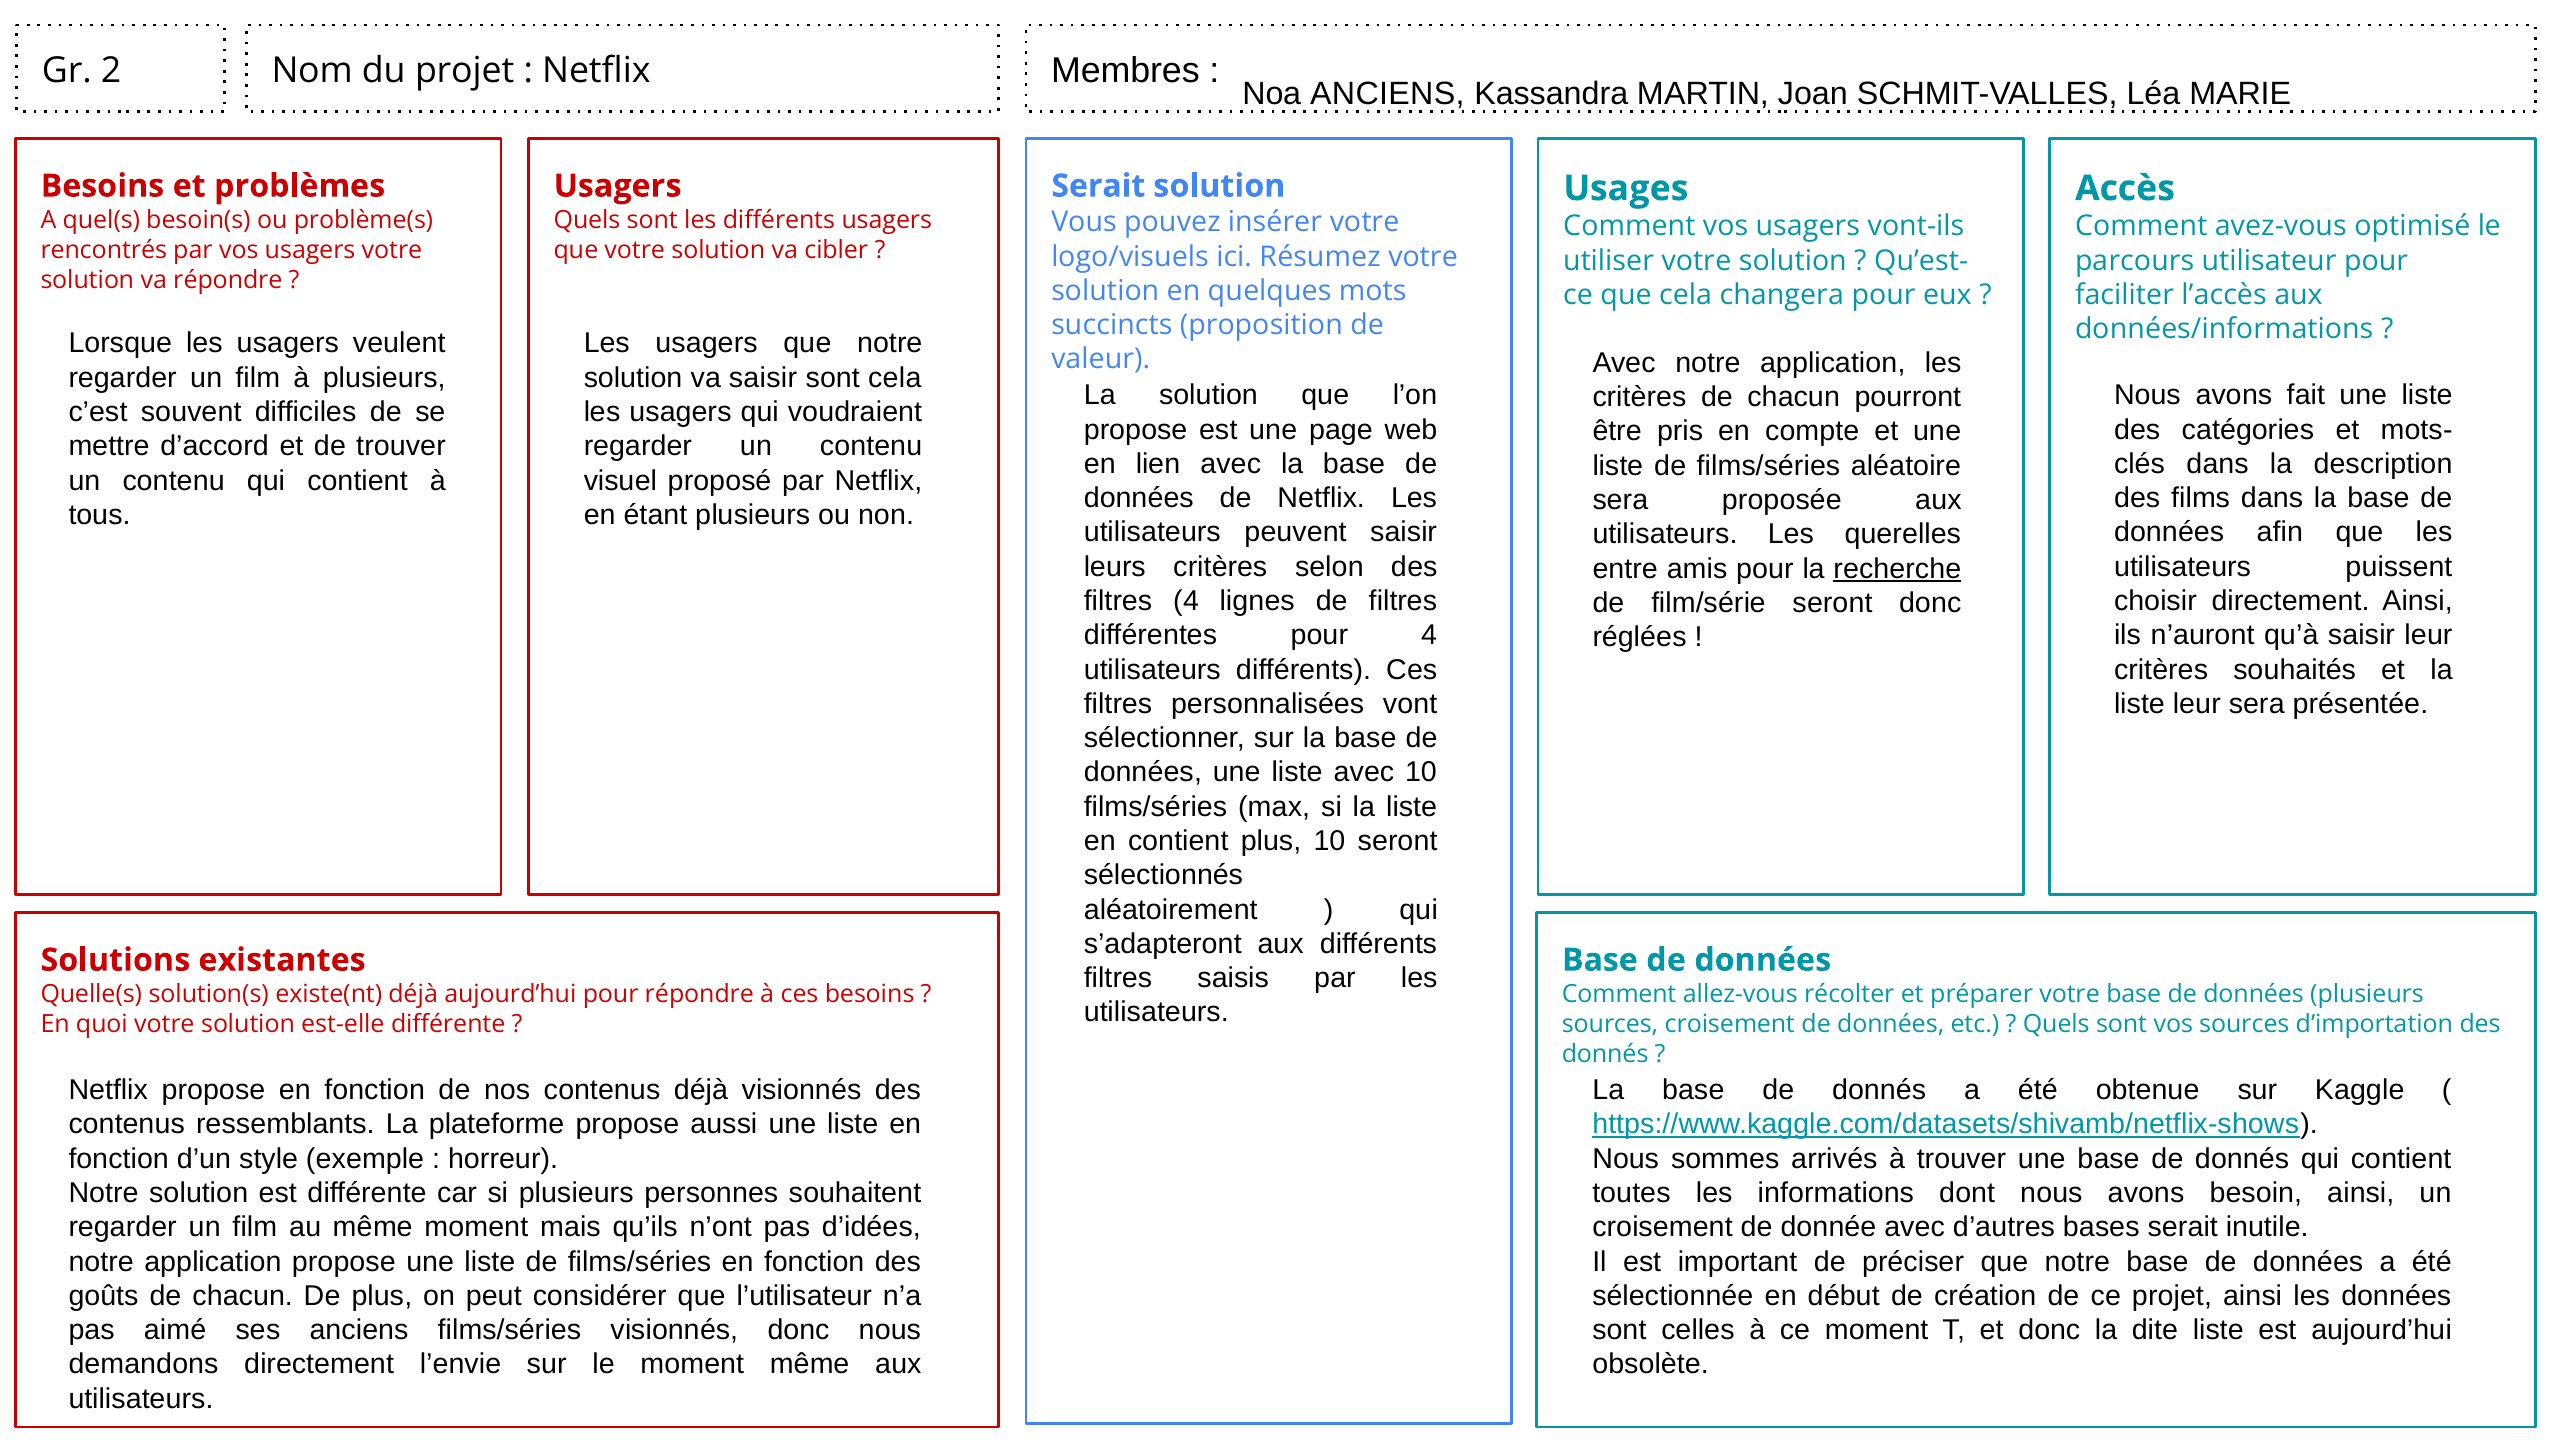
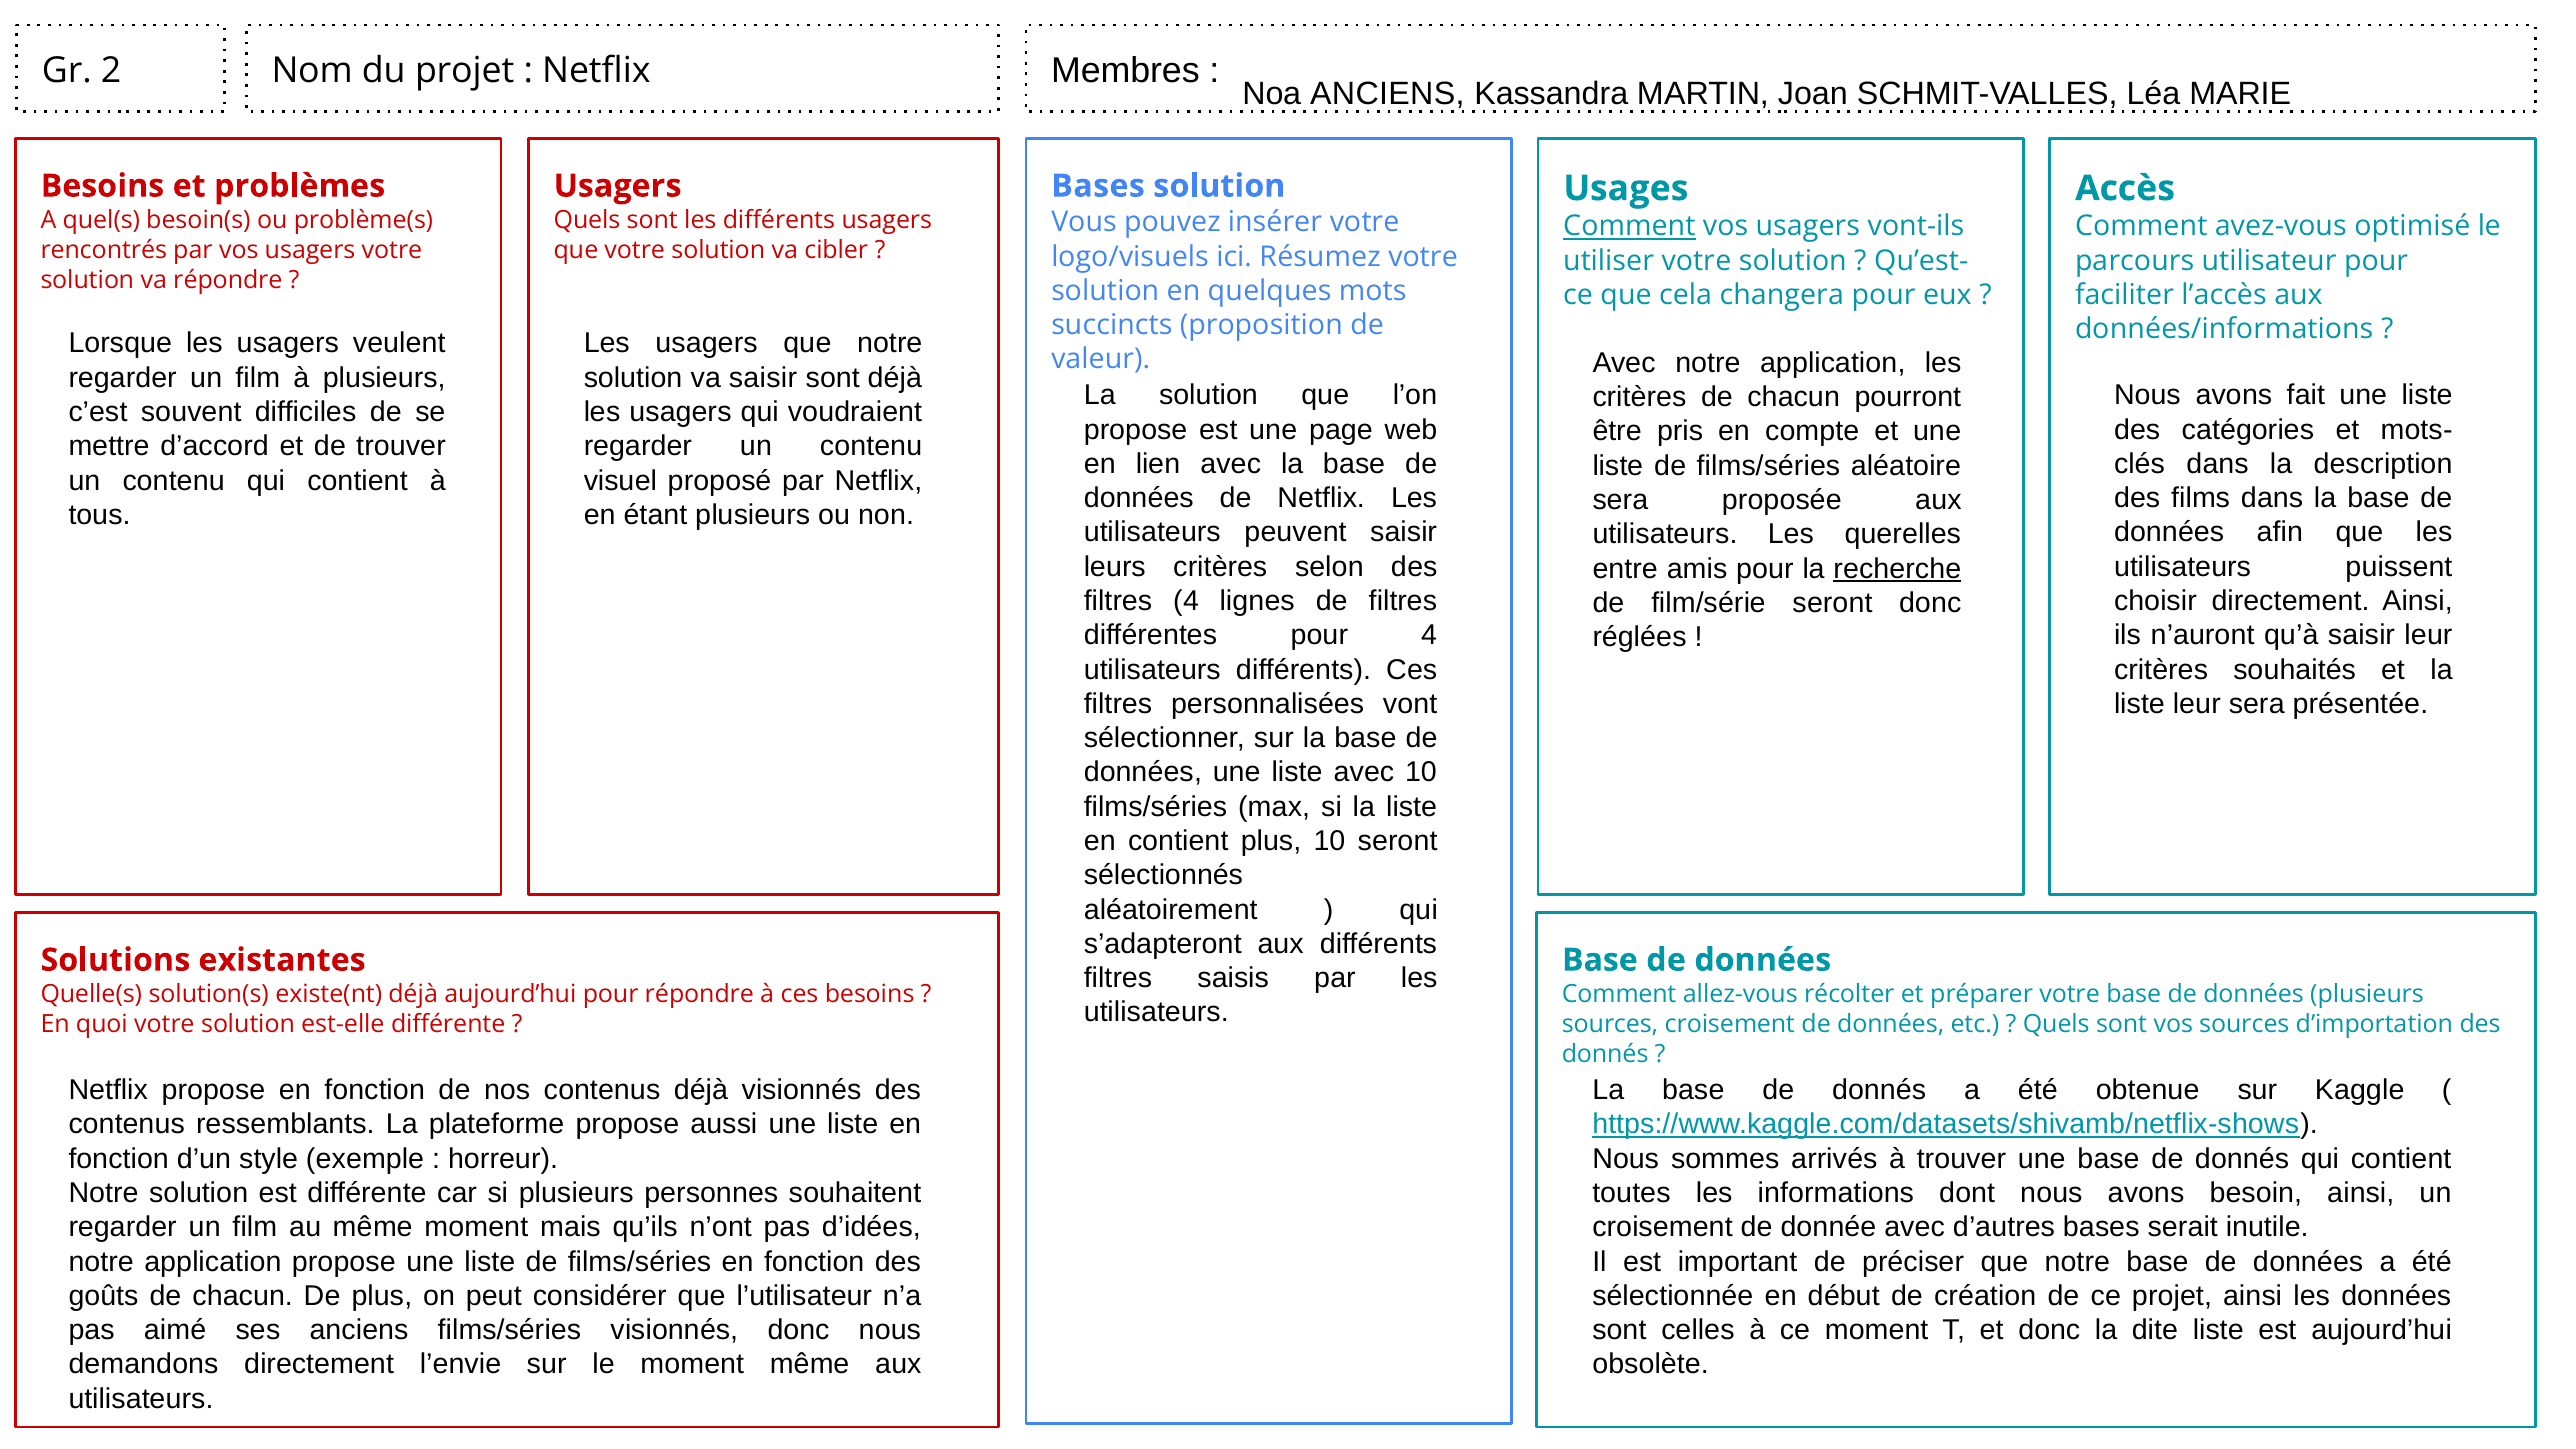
Serait at (1098, 186): Serait -> Bases
Comment at (1629, 227) underline: none -> present
sont cela: cela -> déjà
